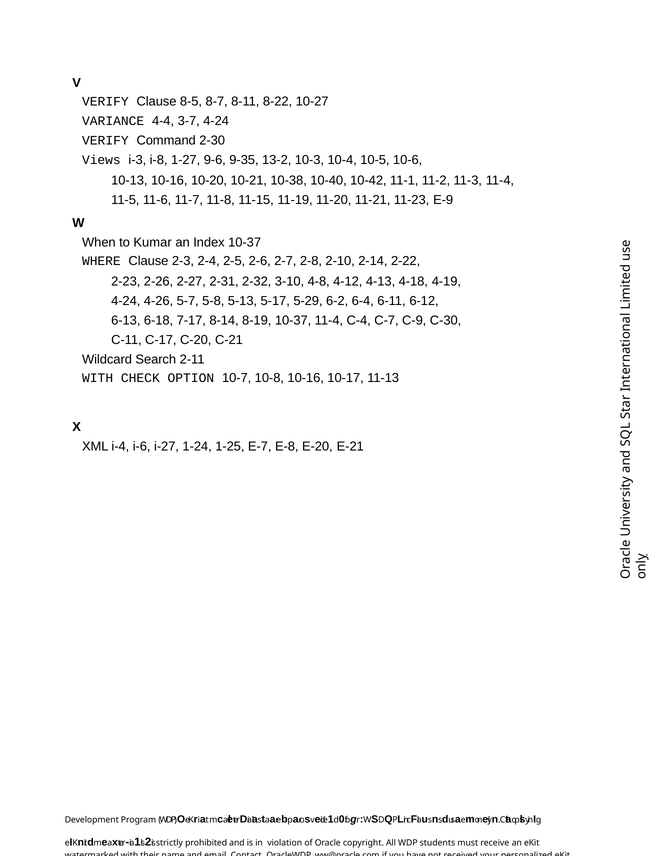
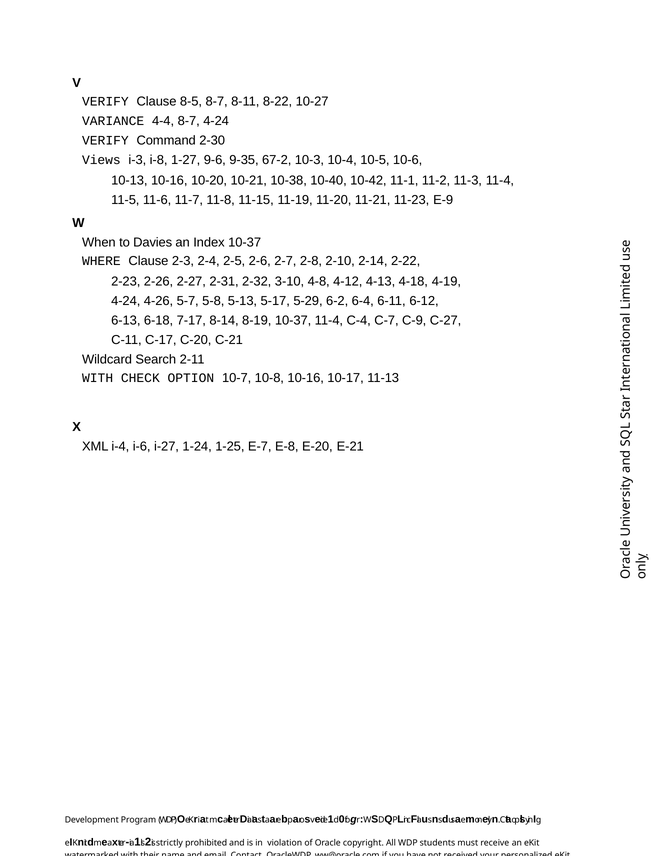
4-4 3-7: 3-7 -> 8-7
13-2: 13-2 -> 67-2
Kumar: Kumar -> Davies
C-30: C-30 -> C-27
